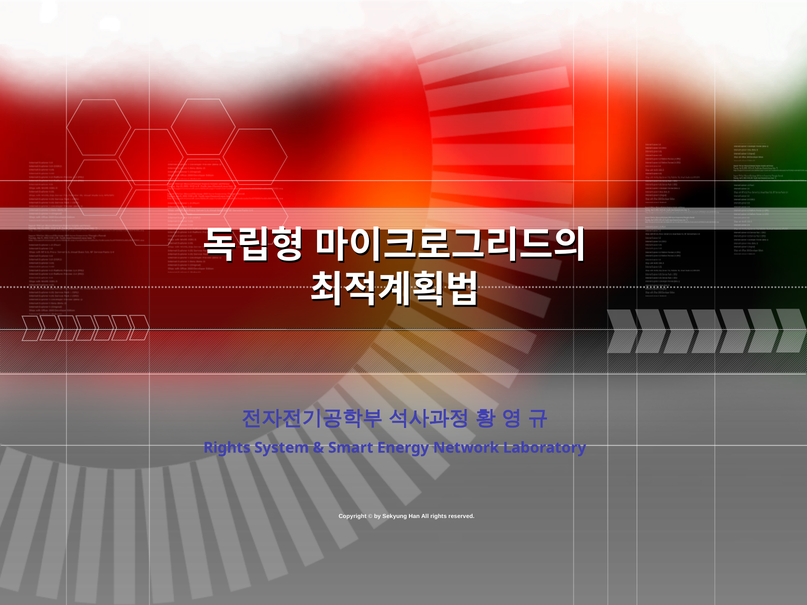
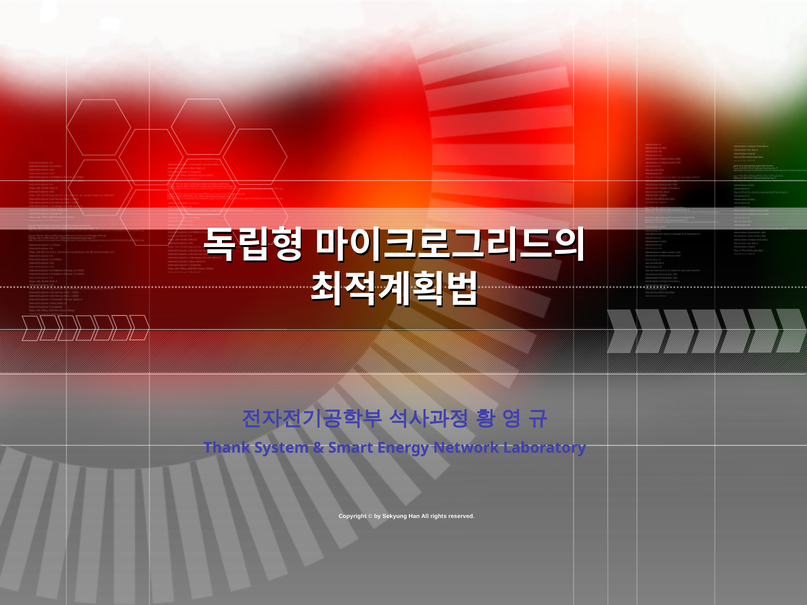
Rights at (227, 448): Rights -> Thank
